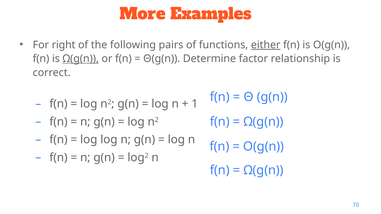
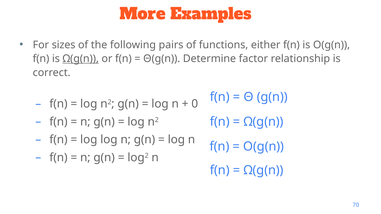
right: right -> sizes
either underline: present -> none
1: 1 -> 0
